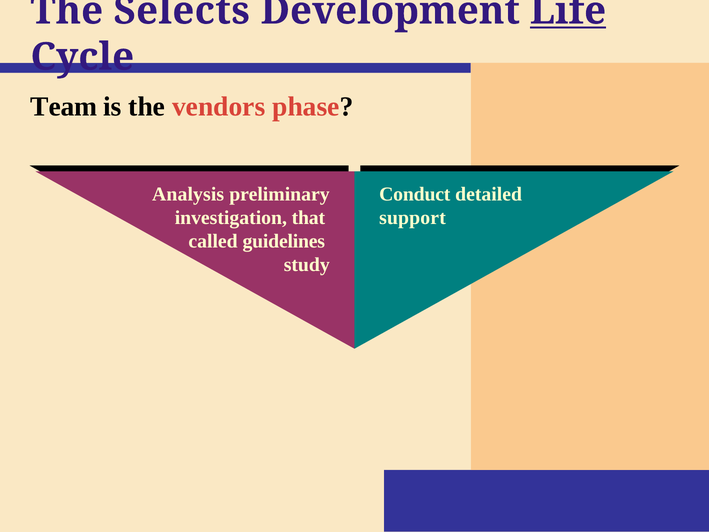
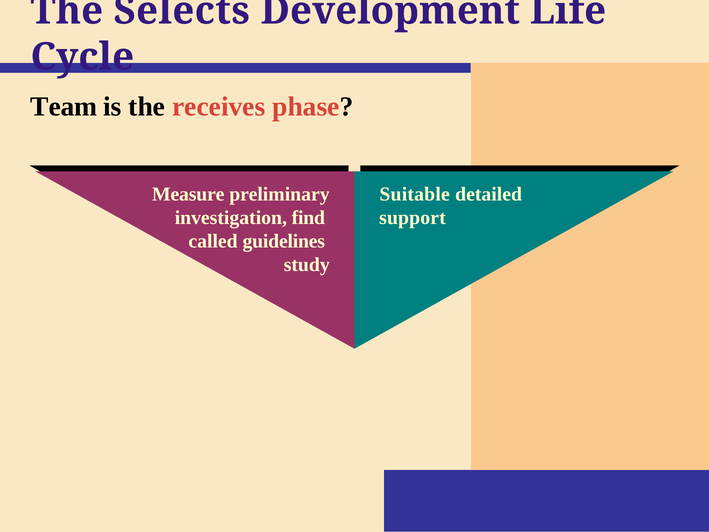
Life underline: present -> none
vendors: vendors -> receives
Analysis: Analysis -> Measure
Conduct: Conduct -> Suitable
that: that -> find
